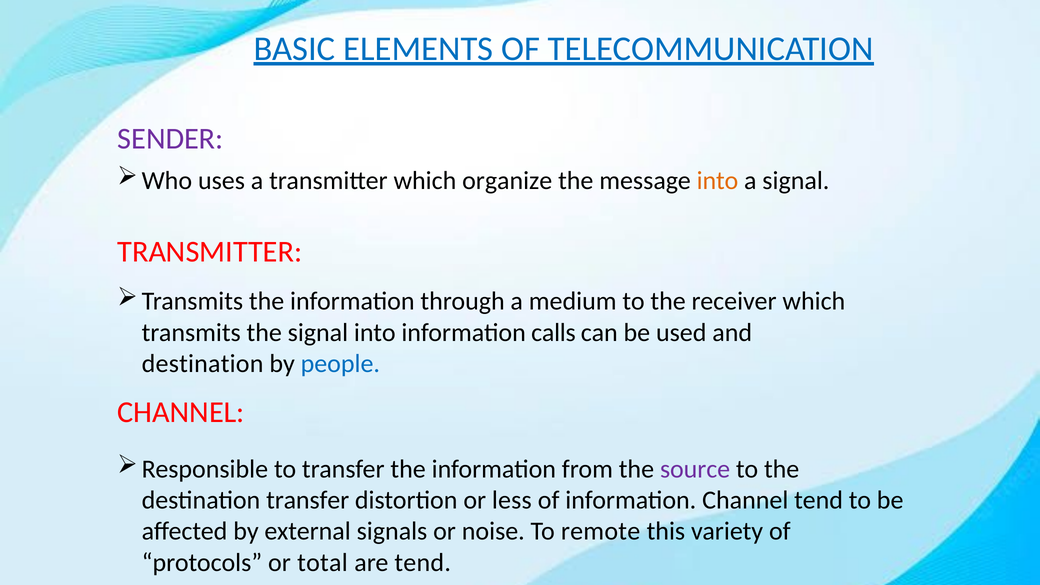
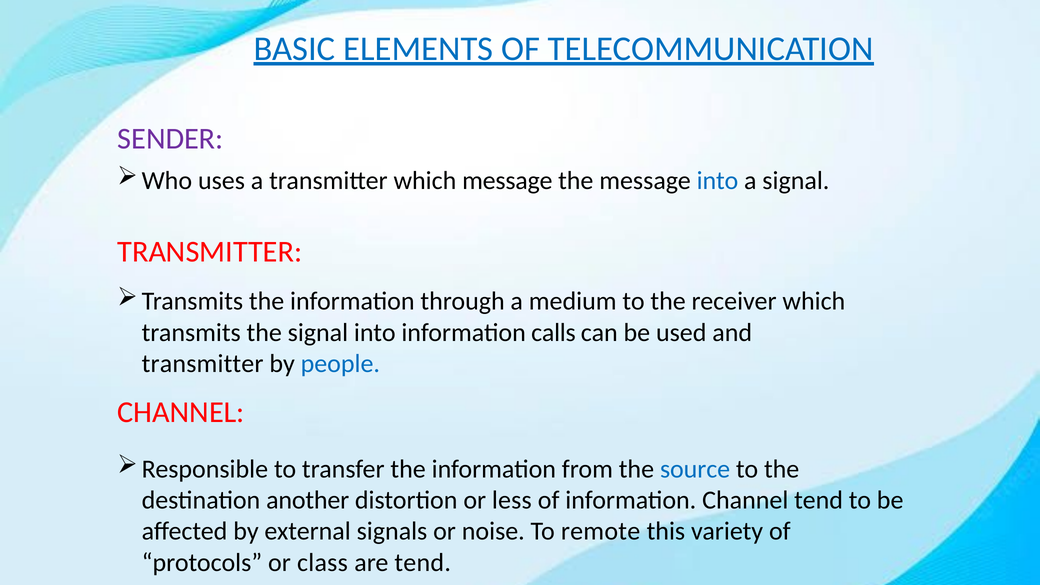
which organize: organize -> message
into at (717, 180) colour: orange -> blue
destination at (203, 364): destination -> transmitter
source colour: purple -> blue
destination transfer: transfer -> another
total: total -> class
